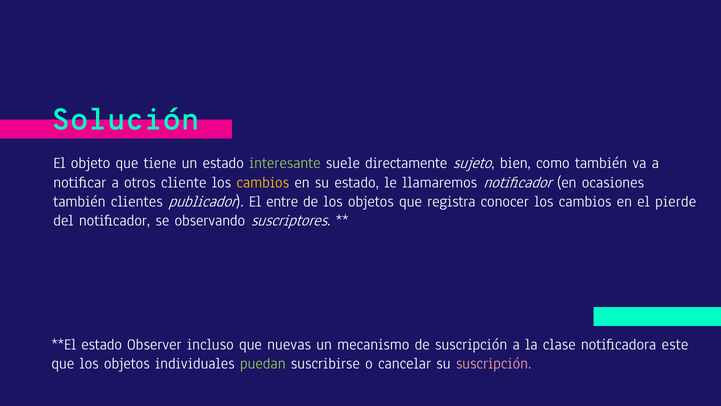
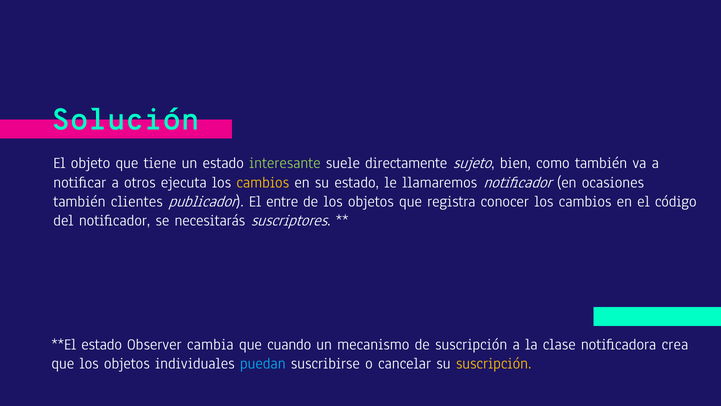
cliente: cliente -> ejecuta
pierde: pierde -> código
observando: observando -> necesitarás
incluso: incluso -> cambia
nuevas: nuevas -> cuando
este: este -> crea
puedan colour: light green -> light blue
suscripción at (494, 363) colour: pink -> yellow
